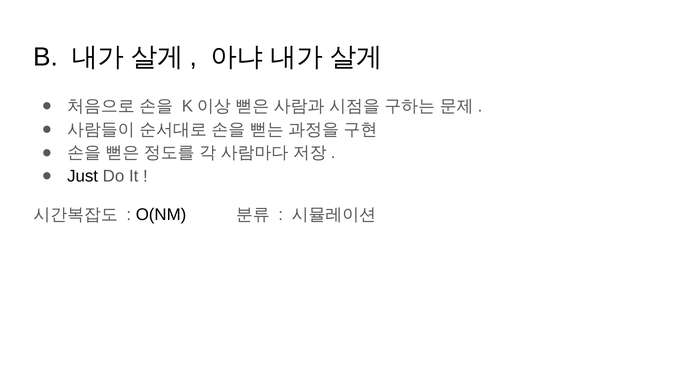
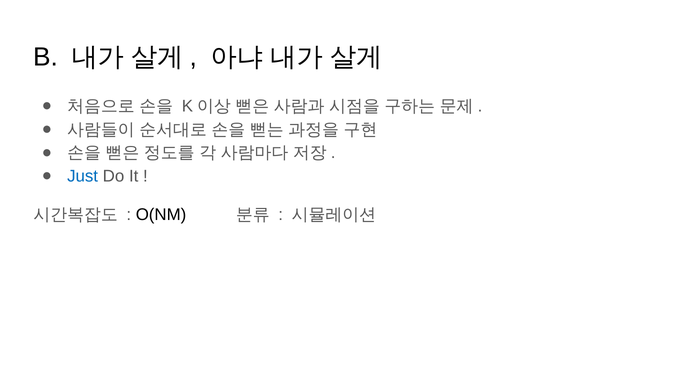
Just colour: black -> blue
